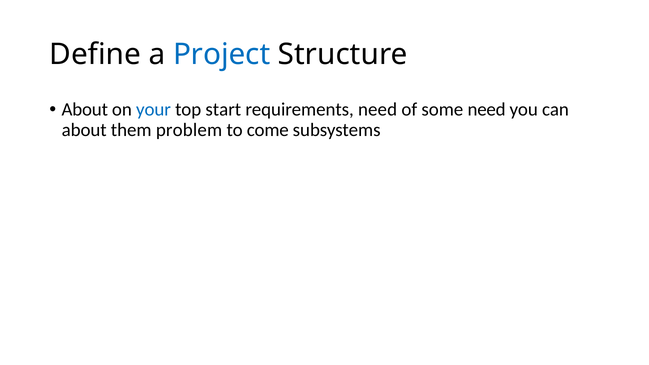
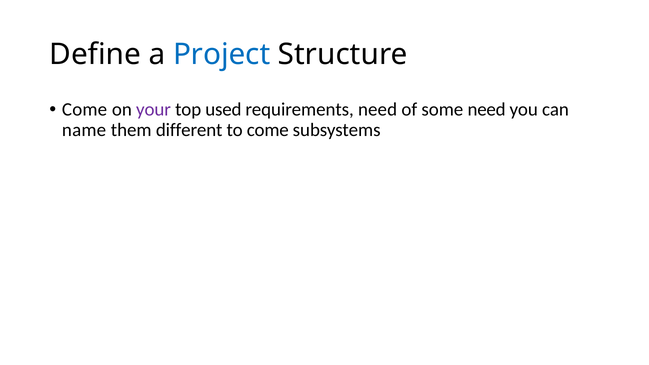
About at (85, 110): About -> Come
your colour: blue -> purple
start: start -> used
about at (84, 130): about -> name
problem: problem -> different
